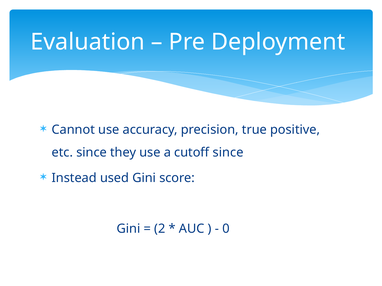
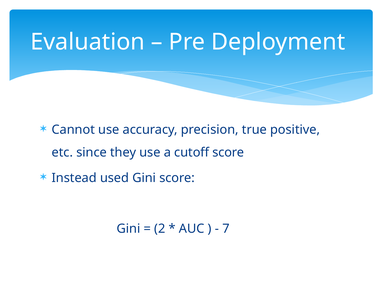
cutoff since: since -> score
0: 0 -> 7
